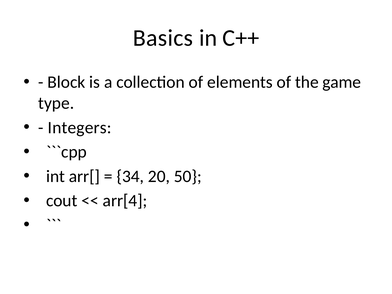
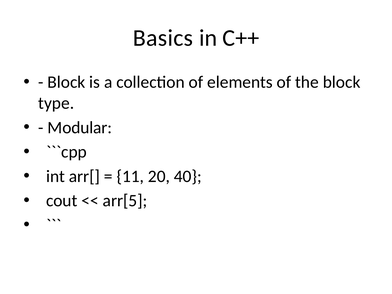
the game: game -> block
Integers: Integers -> Modular
34: 34 -> 11
50: 50 -> 40
arr[4: arr[4 -> arr[5
